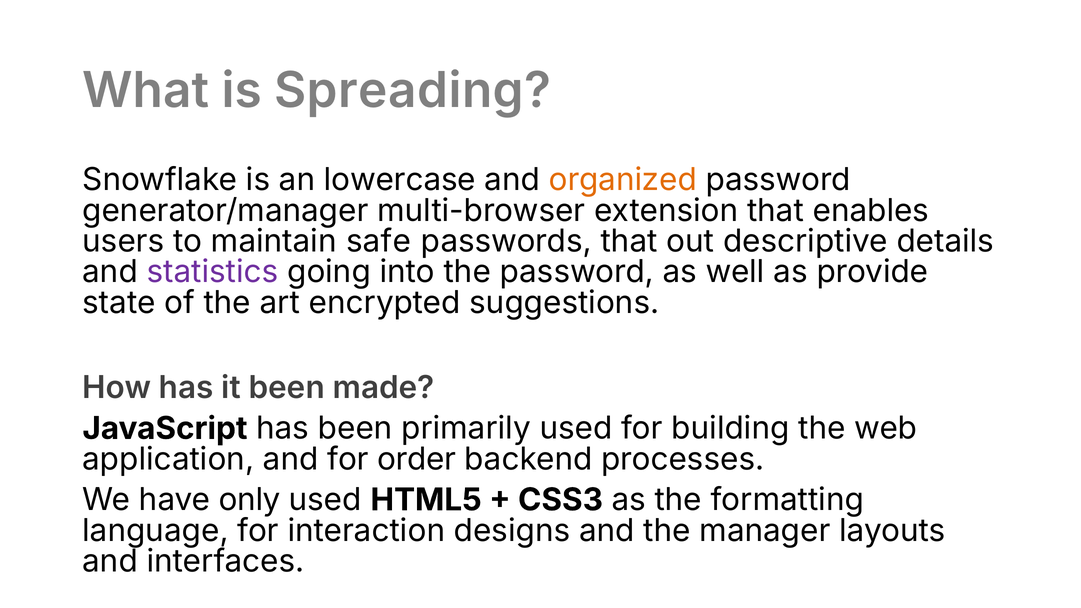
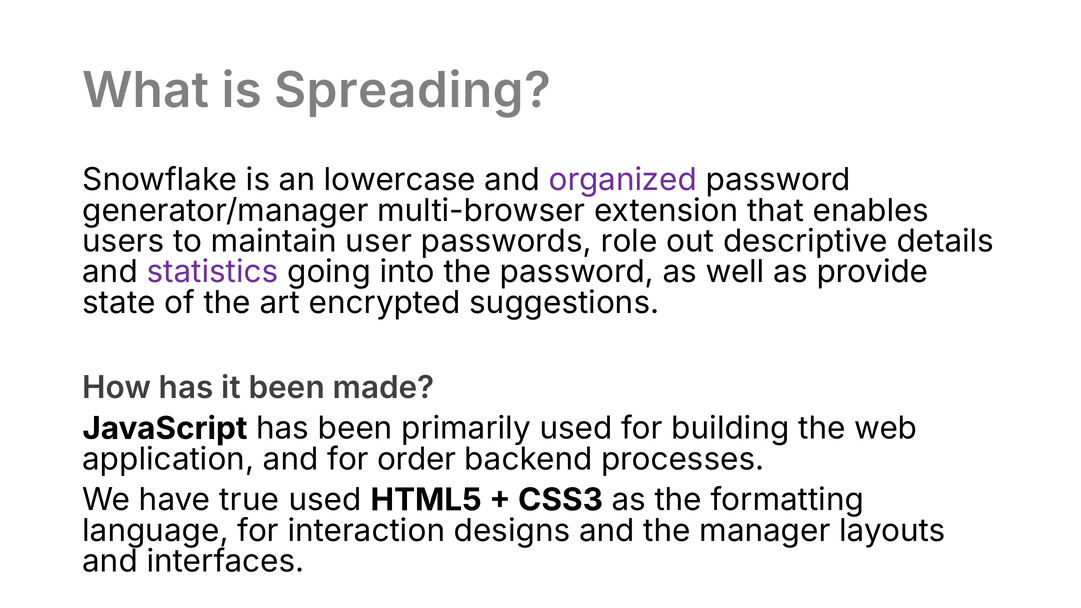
organized colour: orange -> purple
safe: safe -> user
passwords that: that -> role
only: only -> true
